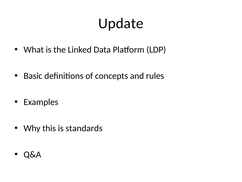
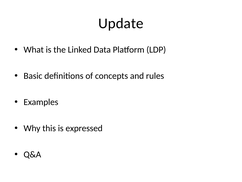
standards: standards -> expressed
